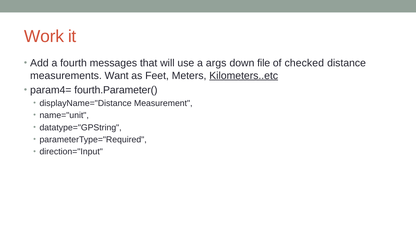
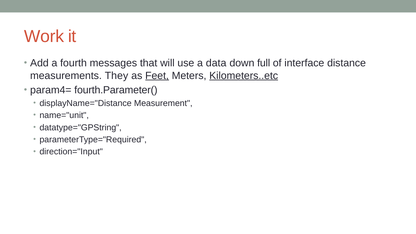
args: args -> data
file: file -> full
checked: checked -> interface
Want: Want -> They
Feet underline: none -> present
